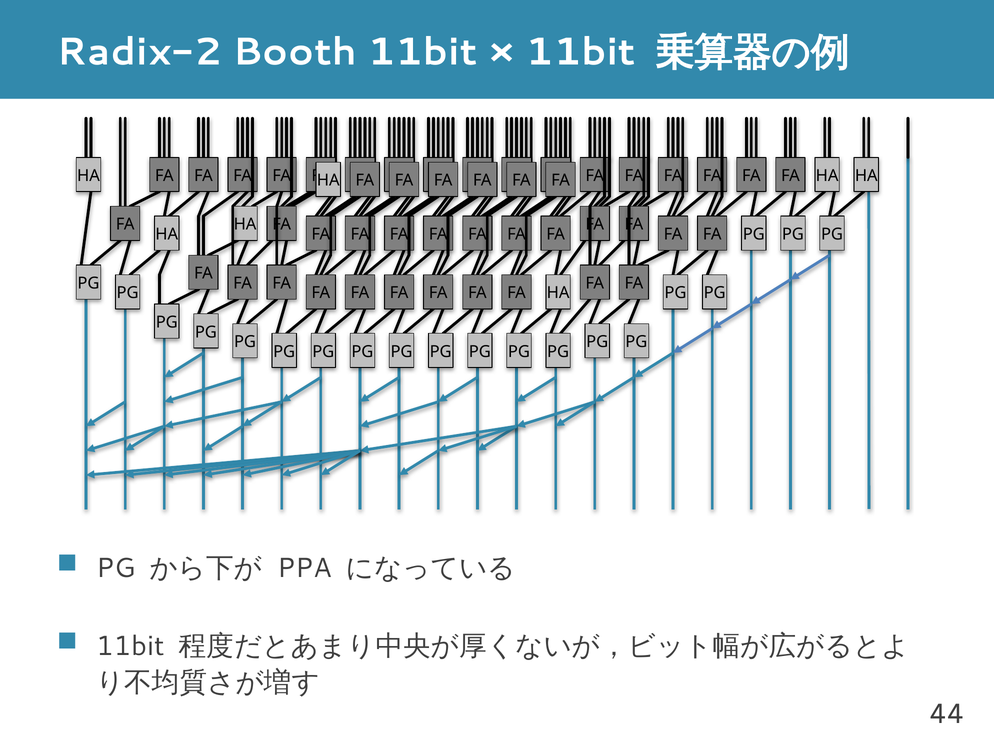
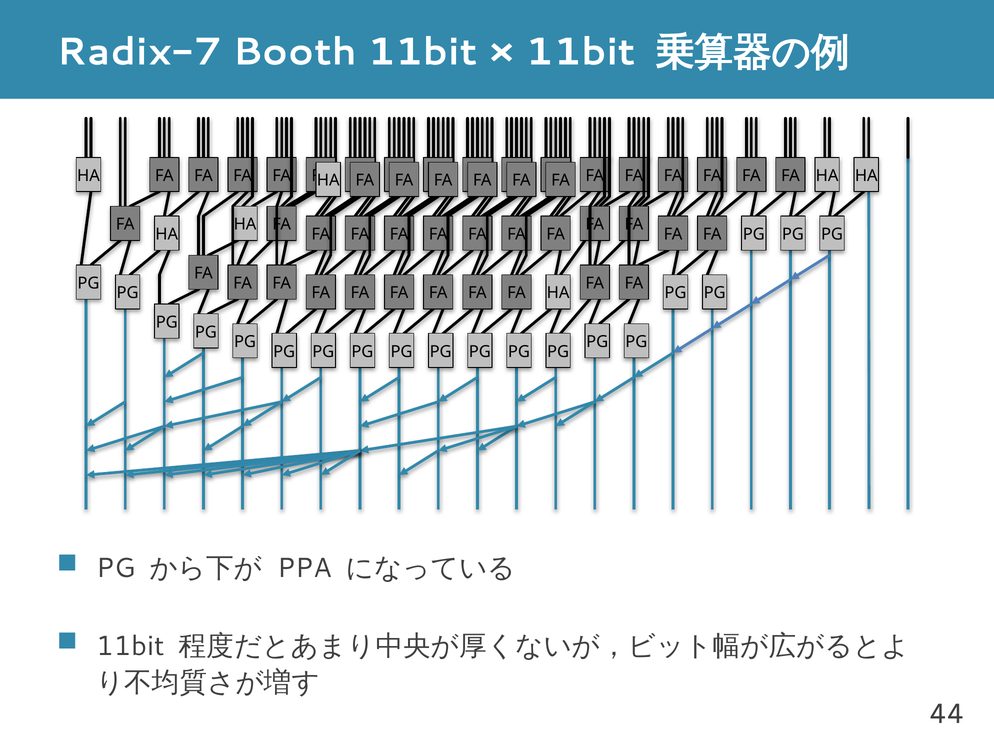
Radix-2: Radix-2 -> Radix-7
